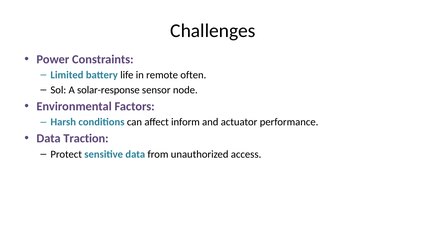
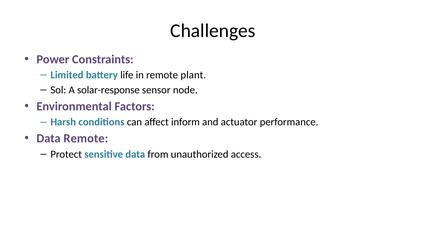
often: often -> plant
Data Traction: Traction -> Remote
